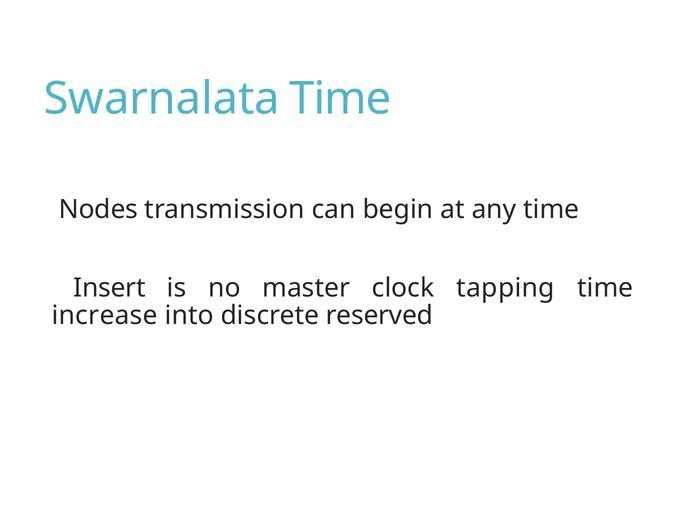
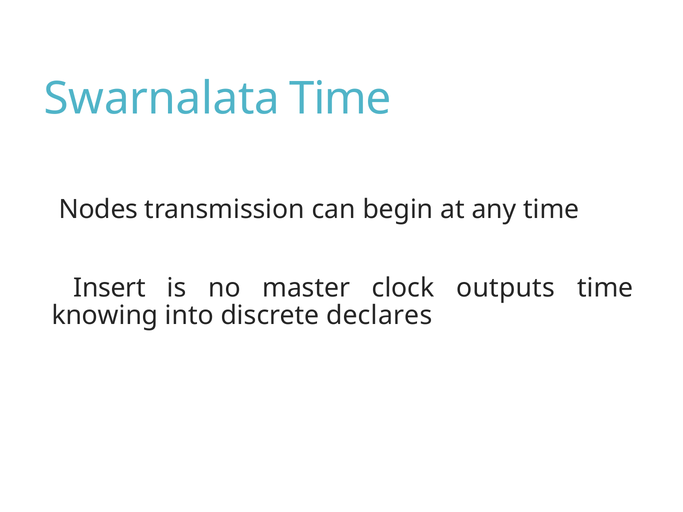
tapping: tapping -> outputs
increase: increase -> knowing
reserved: reserved -> declares
